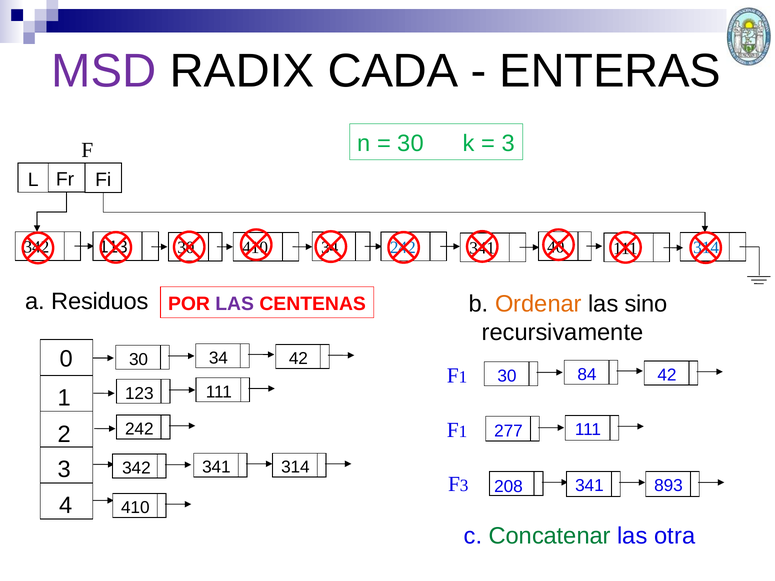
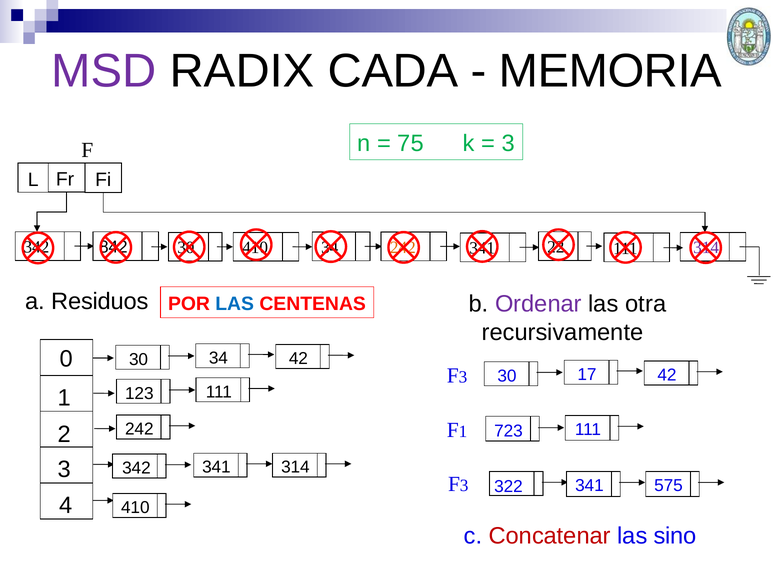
ENTERAS: ENTERAS -> MEMORIA
30 at (411, 143): 30 -> 75
113: 113 -> 842
314 at (706, 248) colour: blue -> purple
242 at (403, 247) colour: blue -> orange
40: 40 -> 22
LAS at (235, 304) colour: purple -> blue
Ordenar colour: orange -> purple
sino: sino -> otra
1 at (463, 377): 1 -> 3
84: 84 -> 17
277: 277 -> 723
208: 208 -> 322
893: 893 -> 575
Concatenar colour: green -> red
otra: otra -> sino
